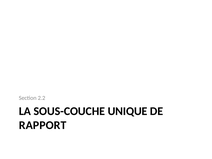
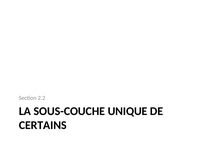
RAPPORT: RAPPORT -> CERTAINS
